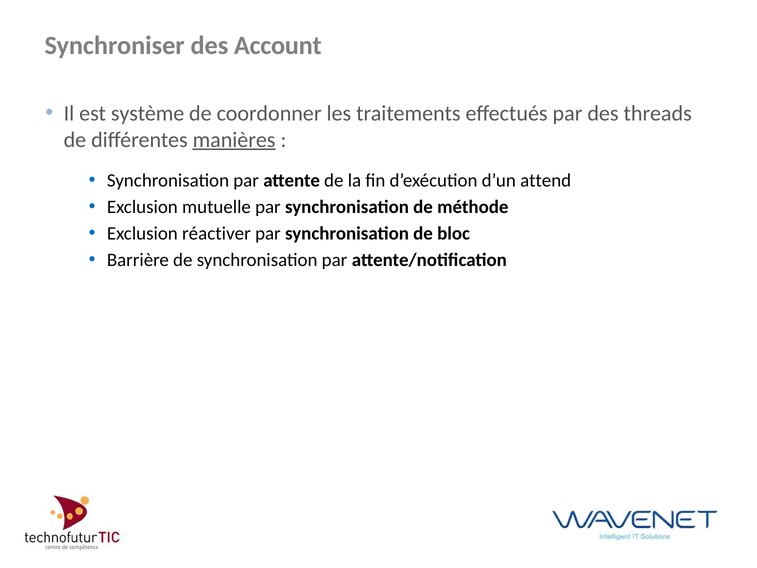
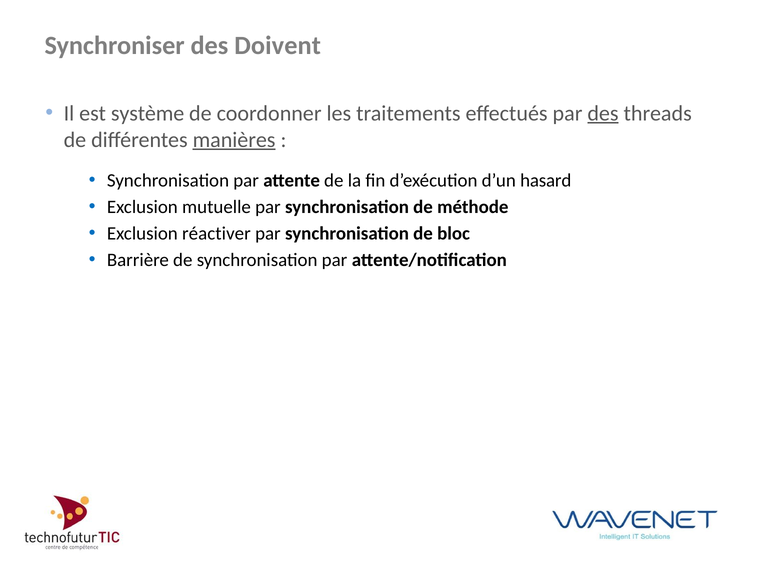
Account: Account -> Doivent
des at (603, 113) underline: none -> present
attend: attend -> hasard
